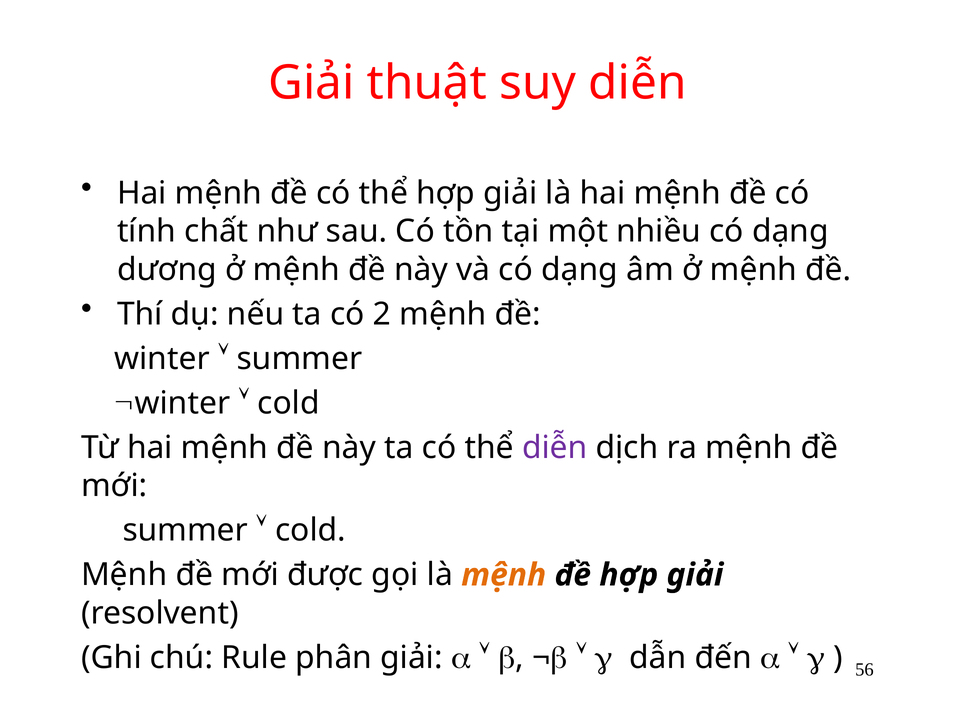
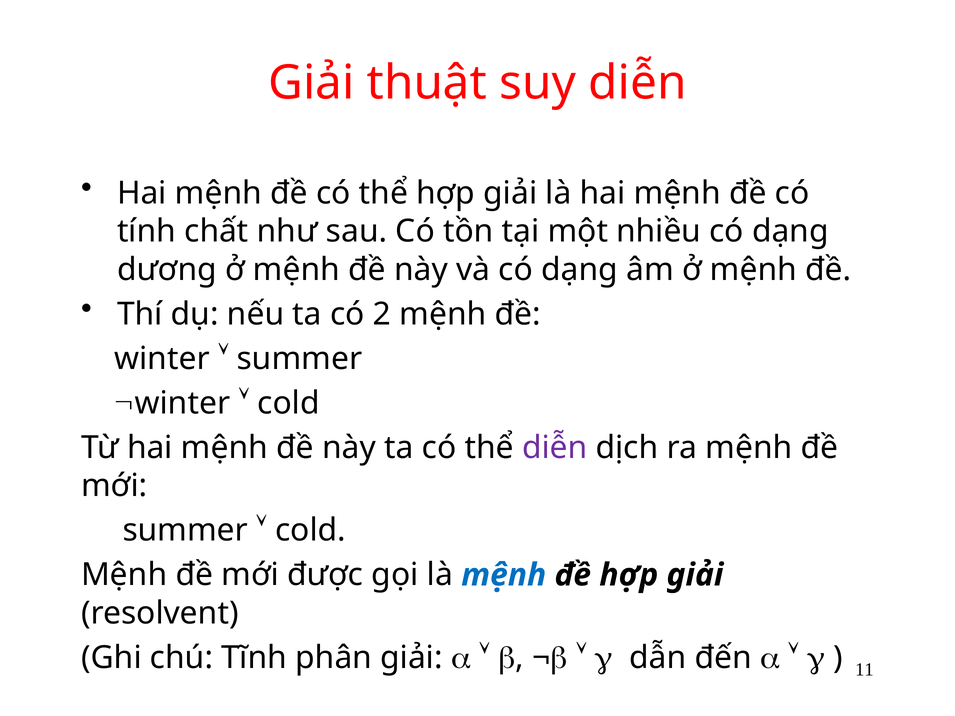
mệnh at (504, 575) colour: orange -> blue
Rule: Rule -> Tĩnh
56: 56 -> 11
